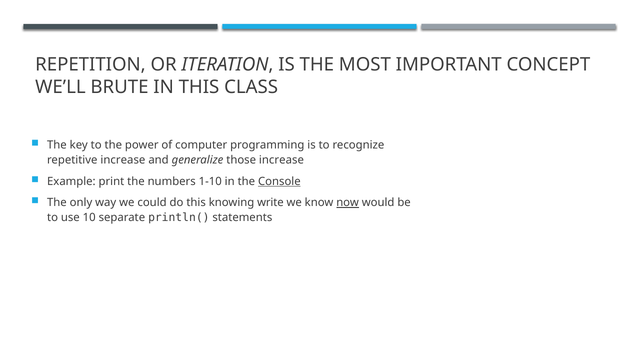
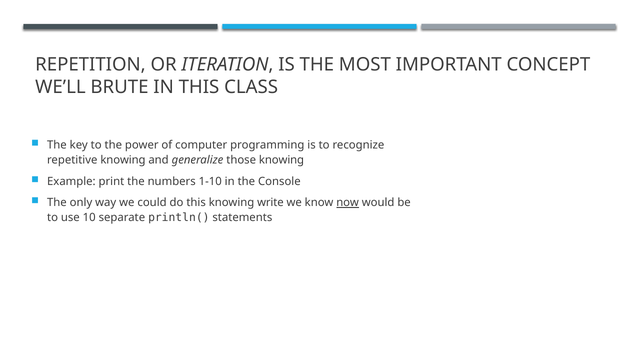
repetitive increase: increase -> knowing
those increase: increase -> knowing
Console underline: present -> none
